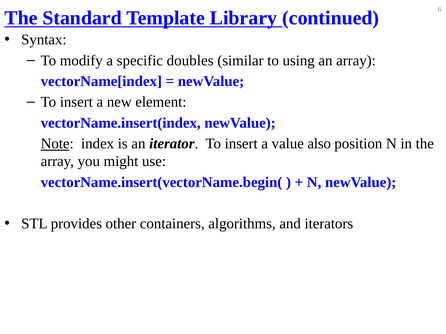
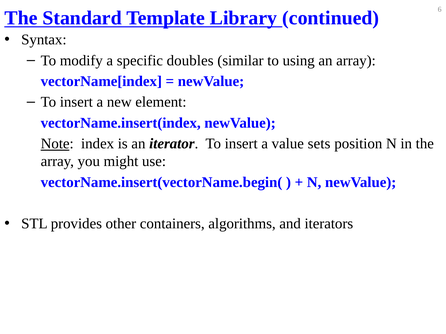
also: also -> sets
